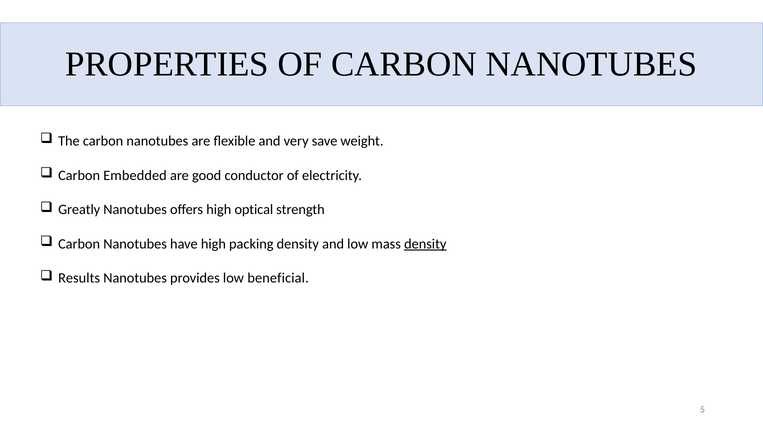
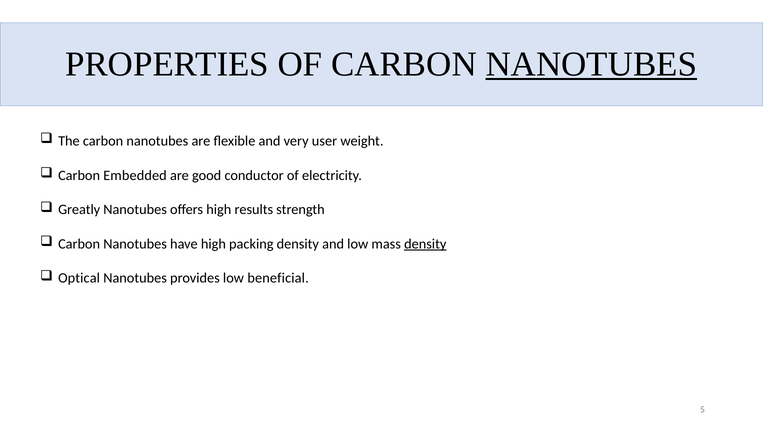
NANOTUBES at (591, 64) underline: none -> present
save: save -> user
optical: optical -> results
Results: Results -> Optical
